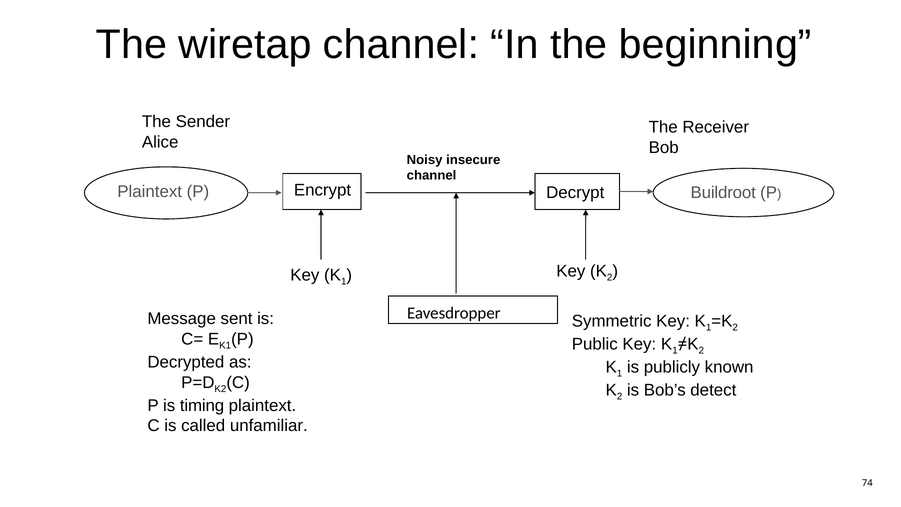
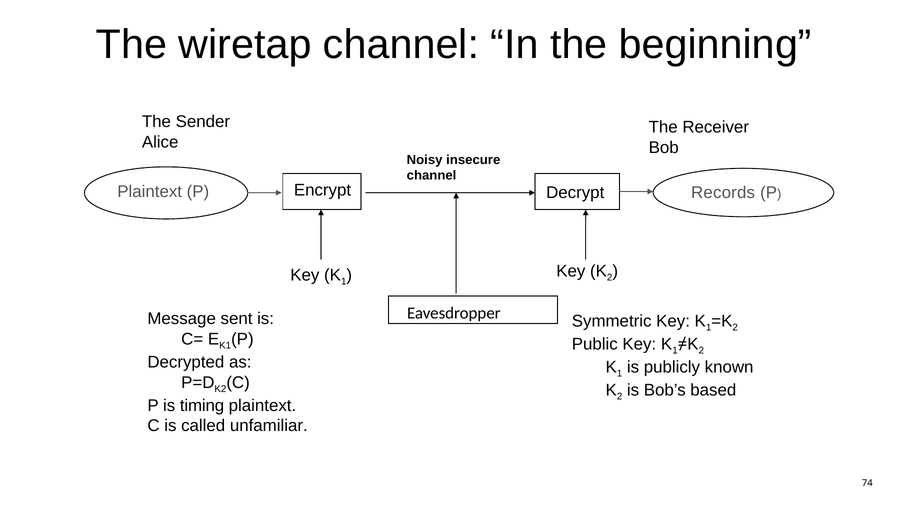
Buildroot: Buildroot -> Records
detect: detect -> based
